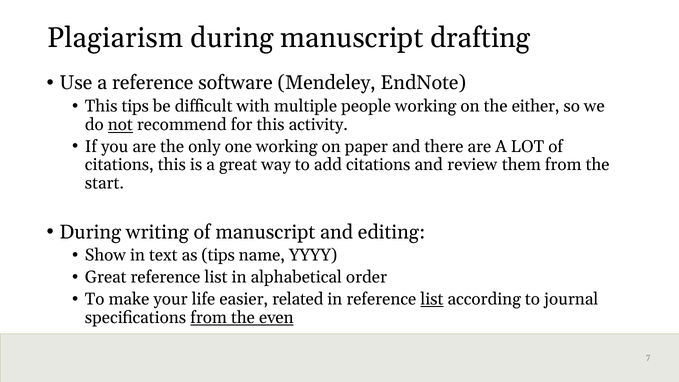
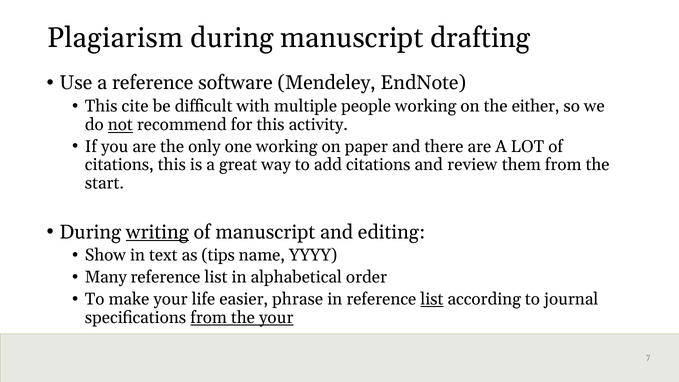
This tips: tips -> cite
writing underline: none -> present
Great at (106, 277): Great -> Many
related: related -> phrase
the even: even -> your
